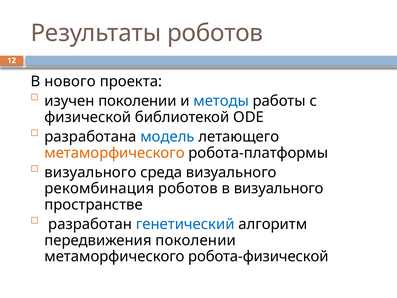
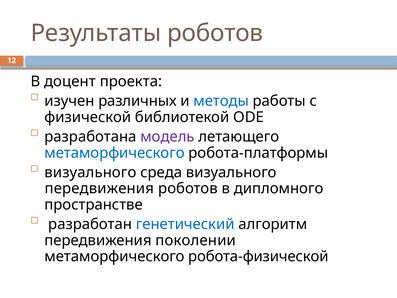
нового: нового -> доцент
изучен поколении: поколении -> различных
модель colour: blue -> purple
метаморфического at (115, 153) colour: orange -> blue
рекомбинация at (99, 188): рекомбинация -> передвижения
в визуального: визуального -> дипломного
